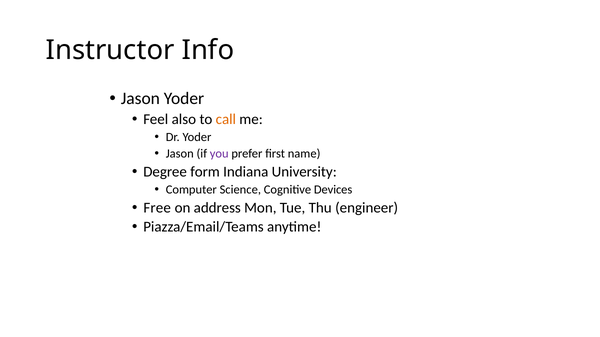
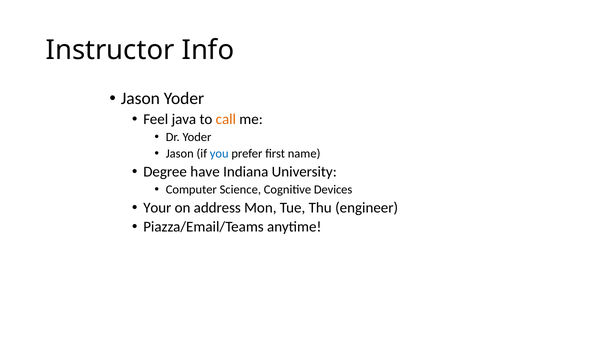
also: also -> java
you colour: purple -> blue
form: form -> have
Free: Free -> Your
